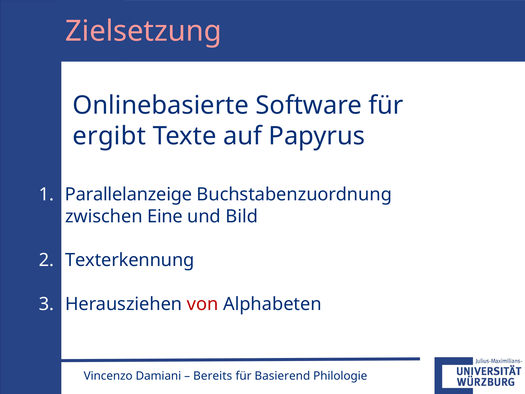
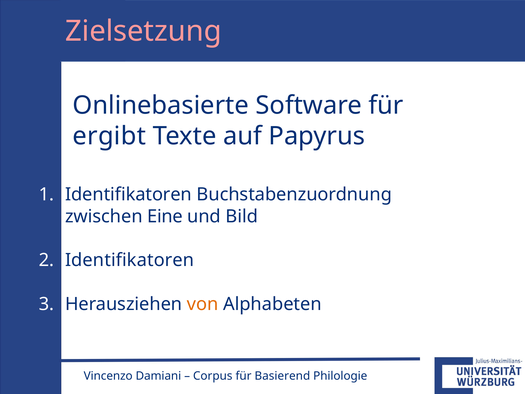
Parallelanzeige at (129, 194): Parallelanzeige -> Identifikatoren
Texterkennung at (130, 260): Texterkennung -> Identifikatoren
von colour: red -> orange
Bereits: Bereits -> Corpus
